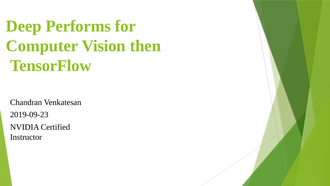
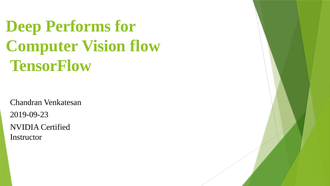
then: then -> flow
